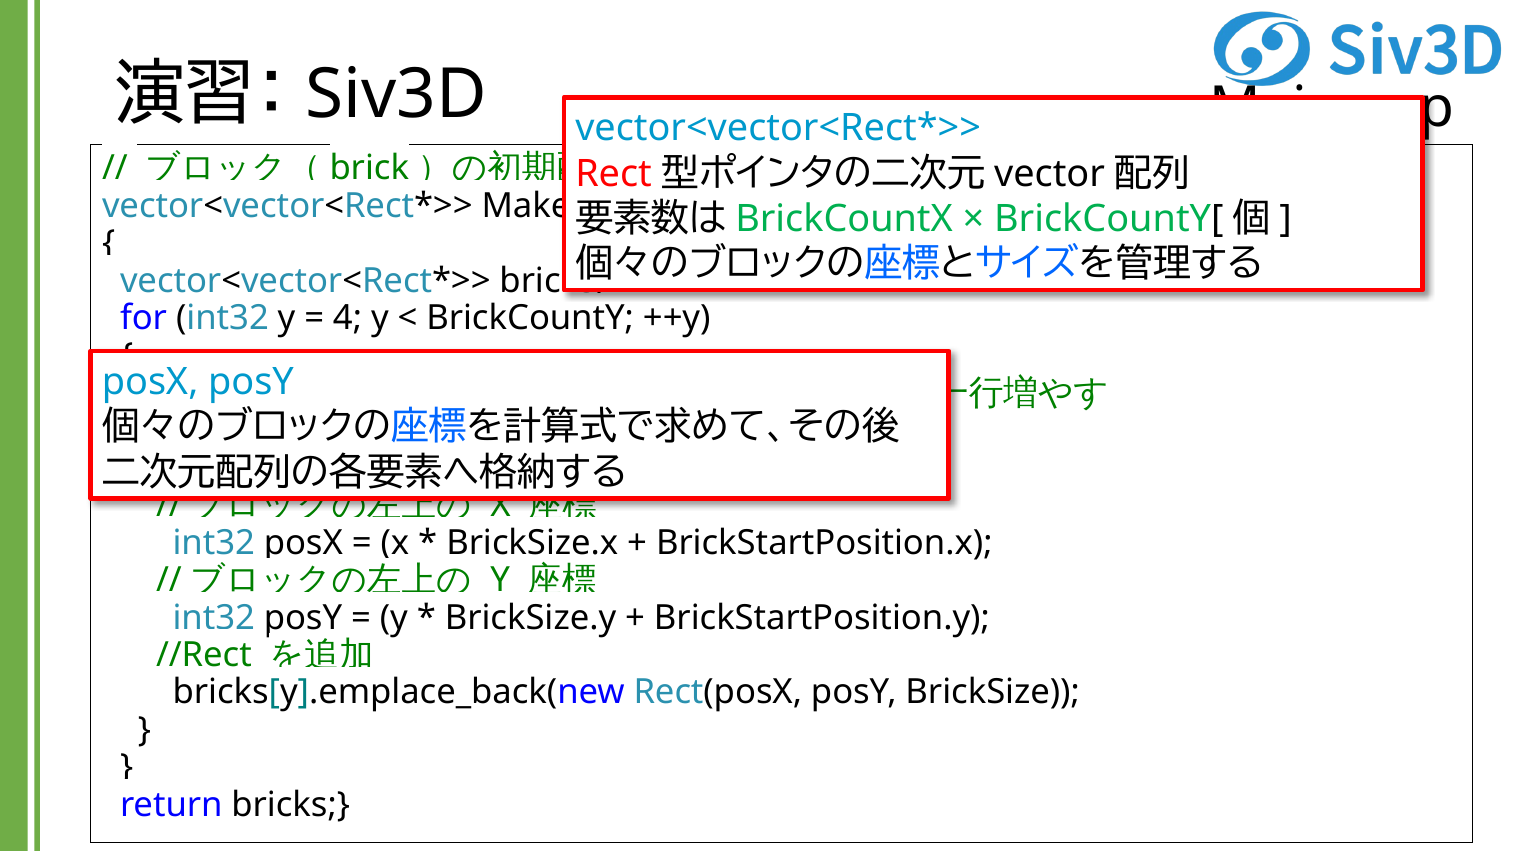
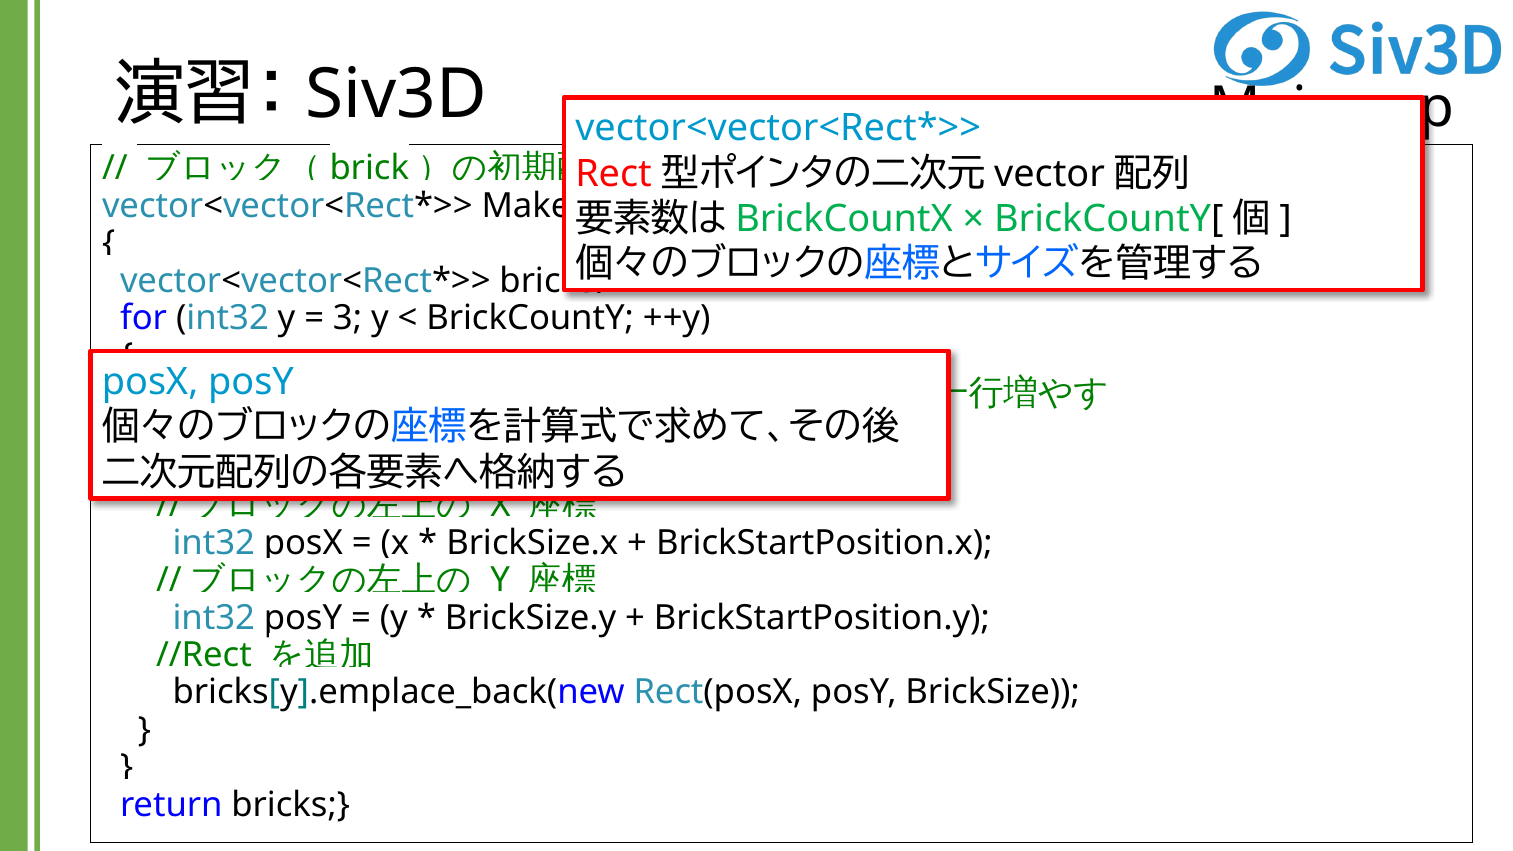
4: 4 -> 3
